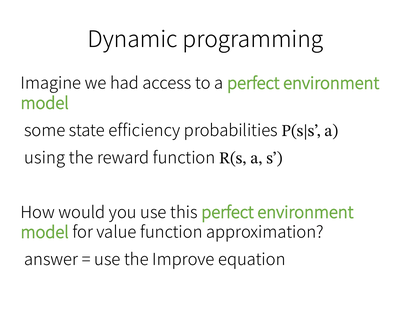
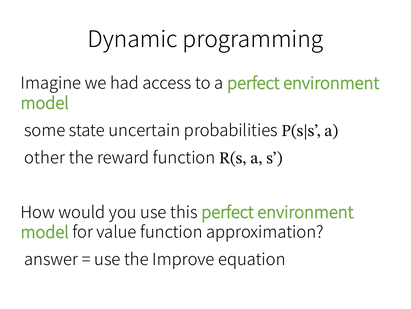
efficiency: efficiency -> uncertain
using: using -> other
